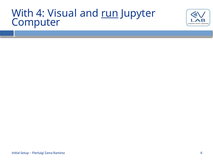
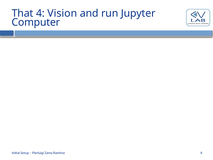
With: With -> That
Visual: Visual -> Vision
run underline: present -> none
